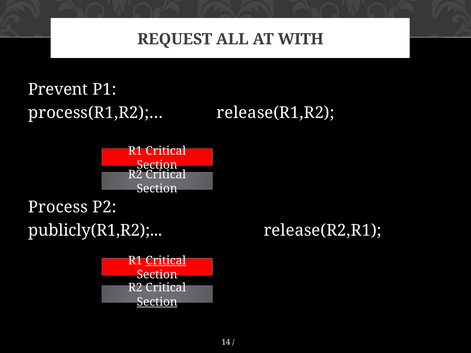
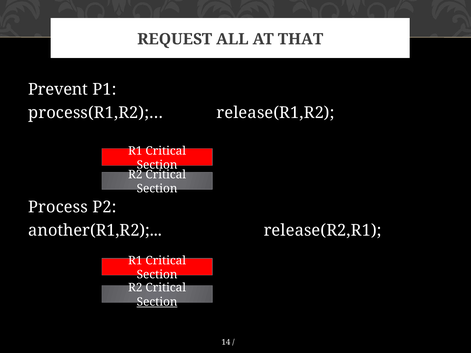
WITH: WITH -> THAT
publicly(R1,R2: publicly(R1,R2 -> another(R1,R2
Critical at (166, 261) underline: present -> none
